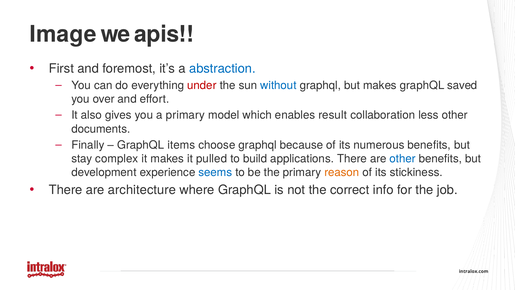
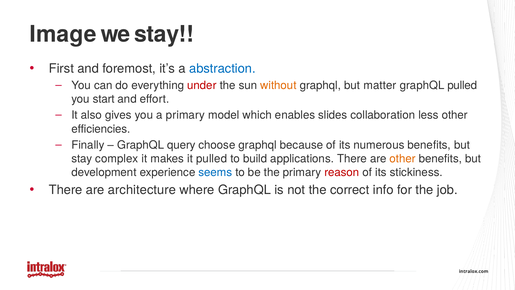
we apis: apis -> stay
without colour: blue -> orange
but makes: makes -> matter
graphQL saved: saved -> pulled
over: over -> start
result: result -> slides
documents: documents -> efficiencies
items: items -> query
other at (403, 159) colour: blue -> orange
reason colour: orange -> red
